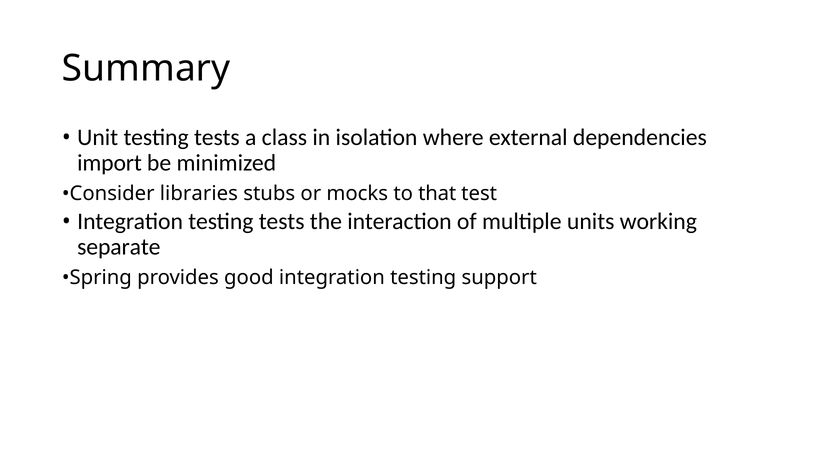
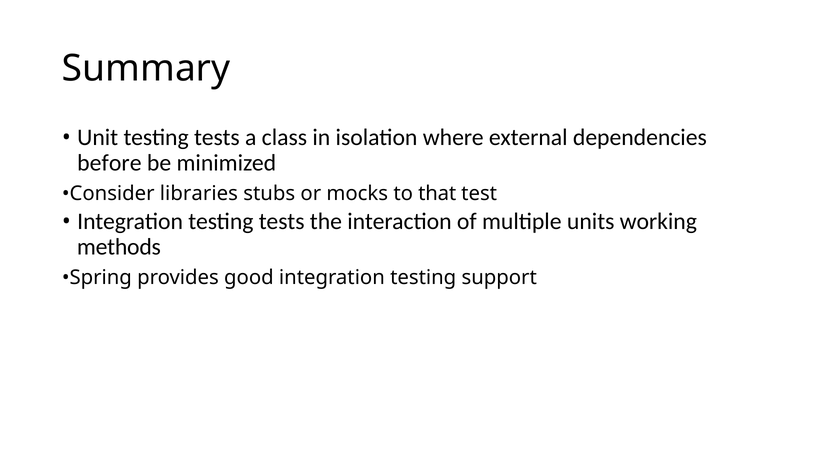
import: import -> before
separate: separate -> methods
